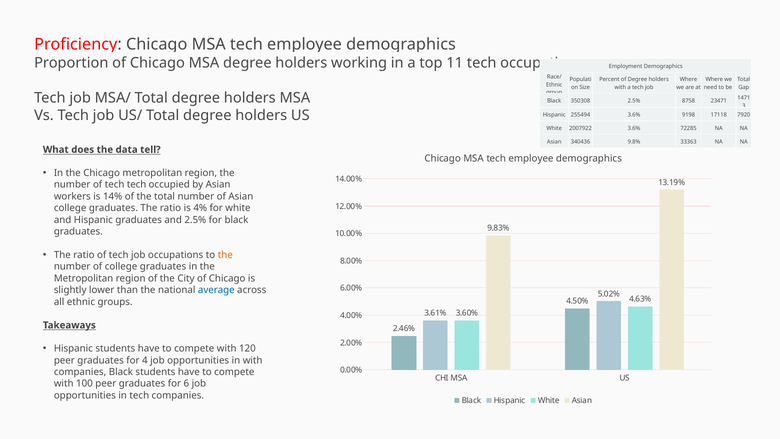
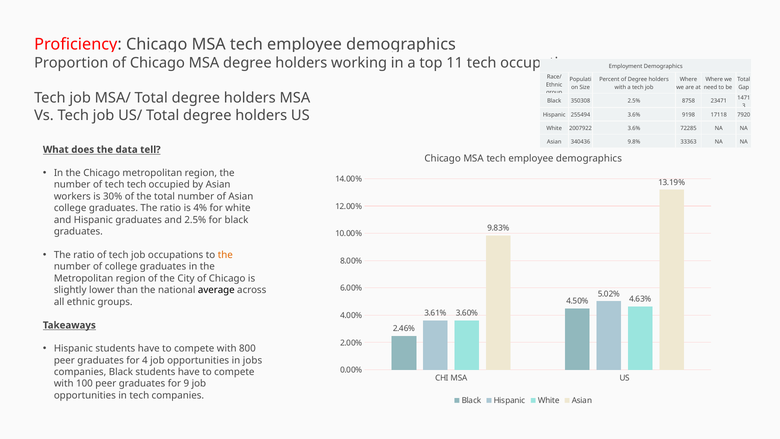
14%: 14% -> 30%
average colour: blue -> black
120: 120 -> 800
in with: with -> jobs
6: 6 -> 9
